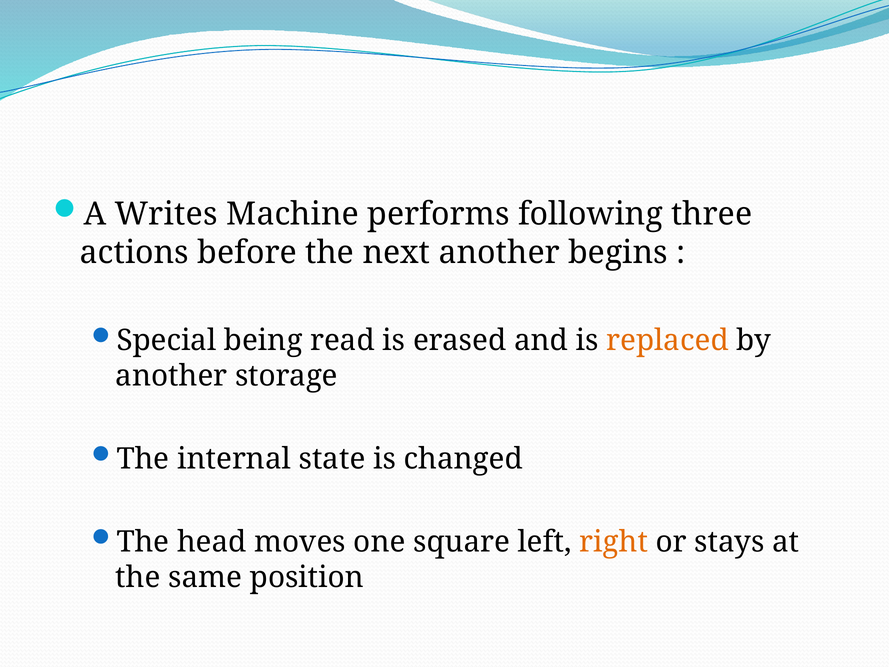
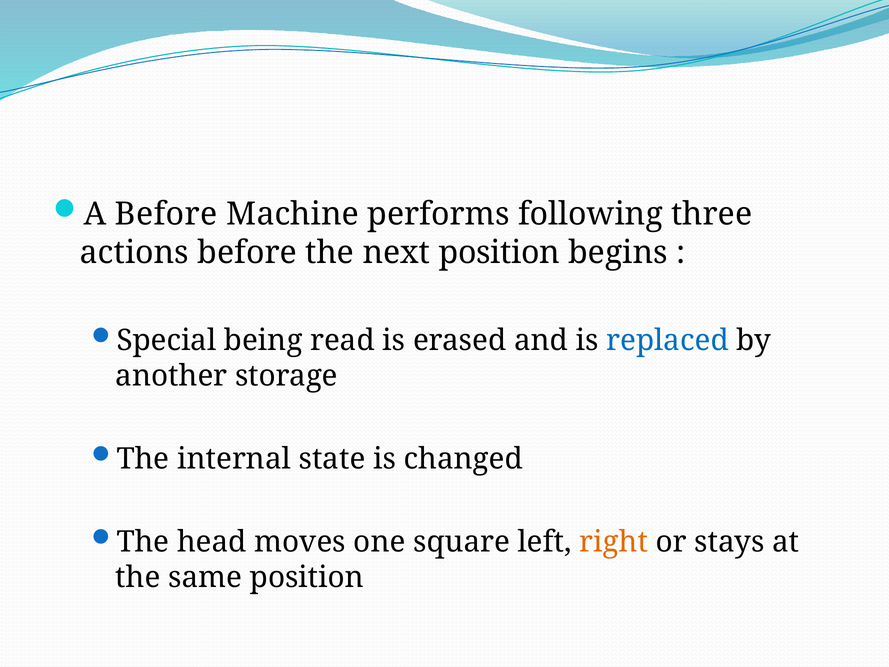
A Writes: Writes -> Before
next another: another -> position
replaced colour: orange -> blue
